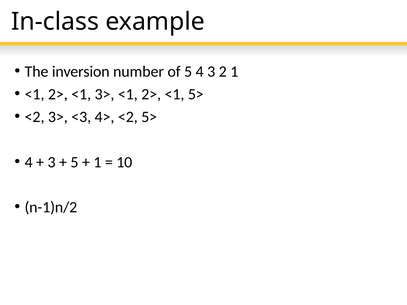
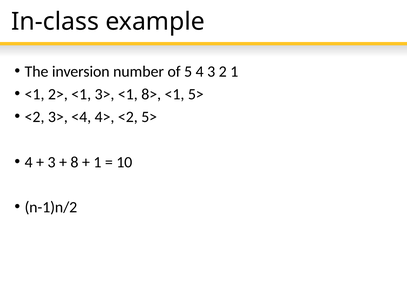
3> <1 2>: 2> -> 8>
<3: <3 -> <4
5 at (74, 162): 5 -> 8
